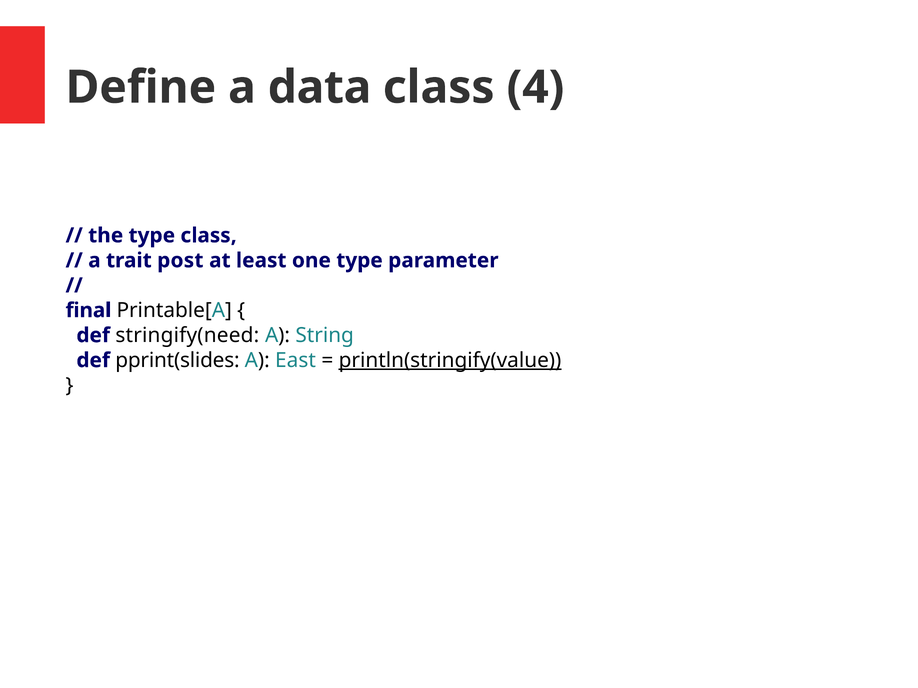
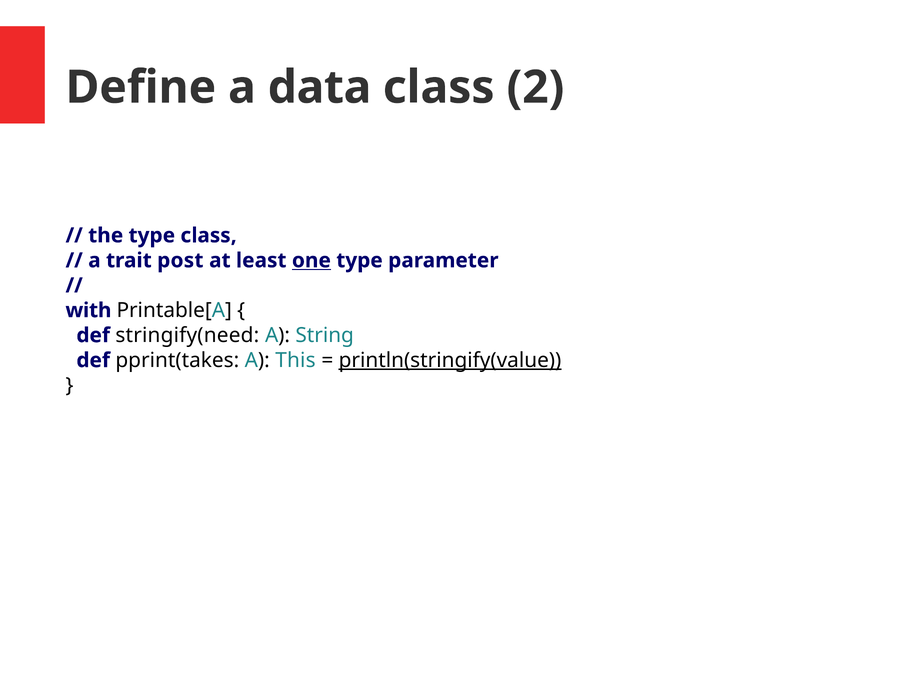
4: 4 -> 2
one underline: none -> present
final: final -> with
pprint(slides: pprint(slides -> pprint(takes
East: East -> This
